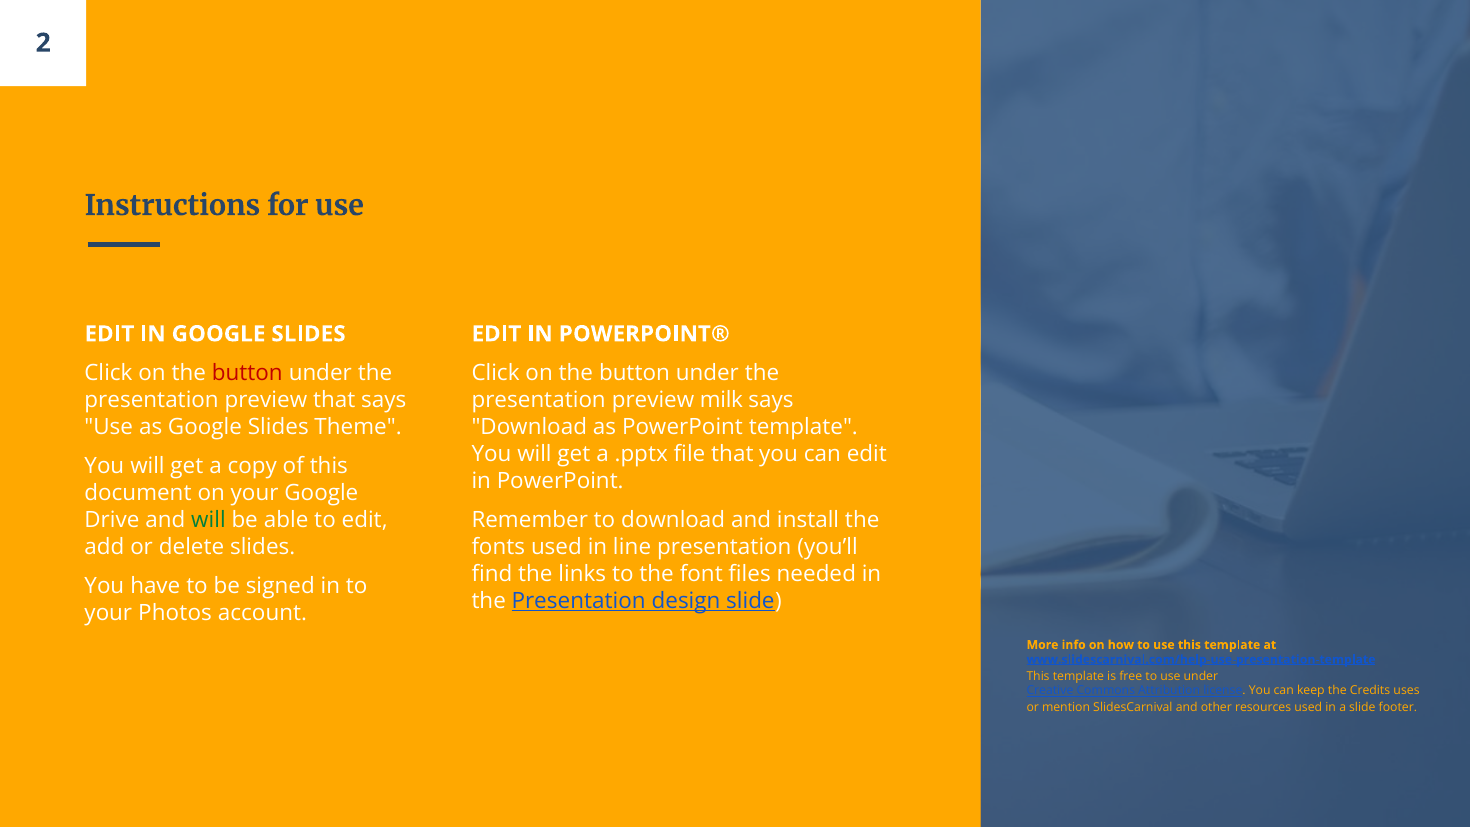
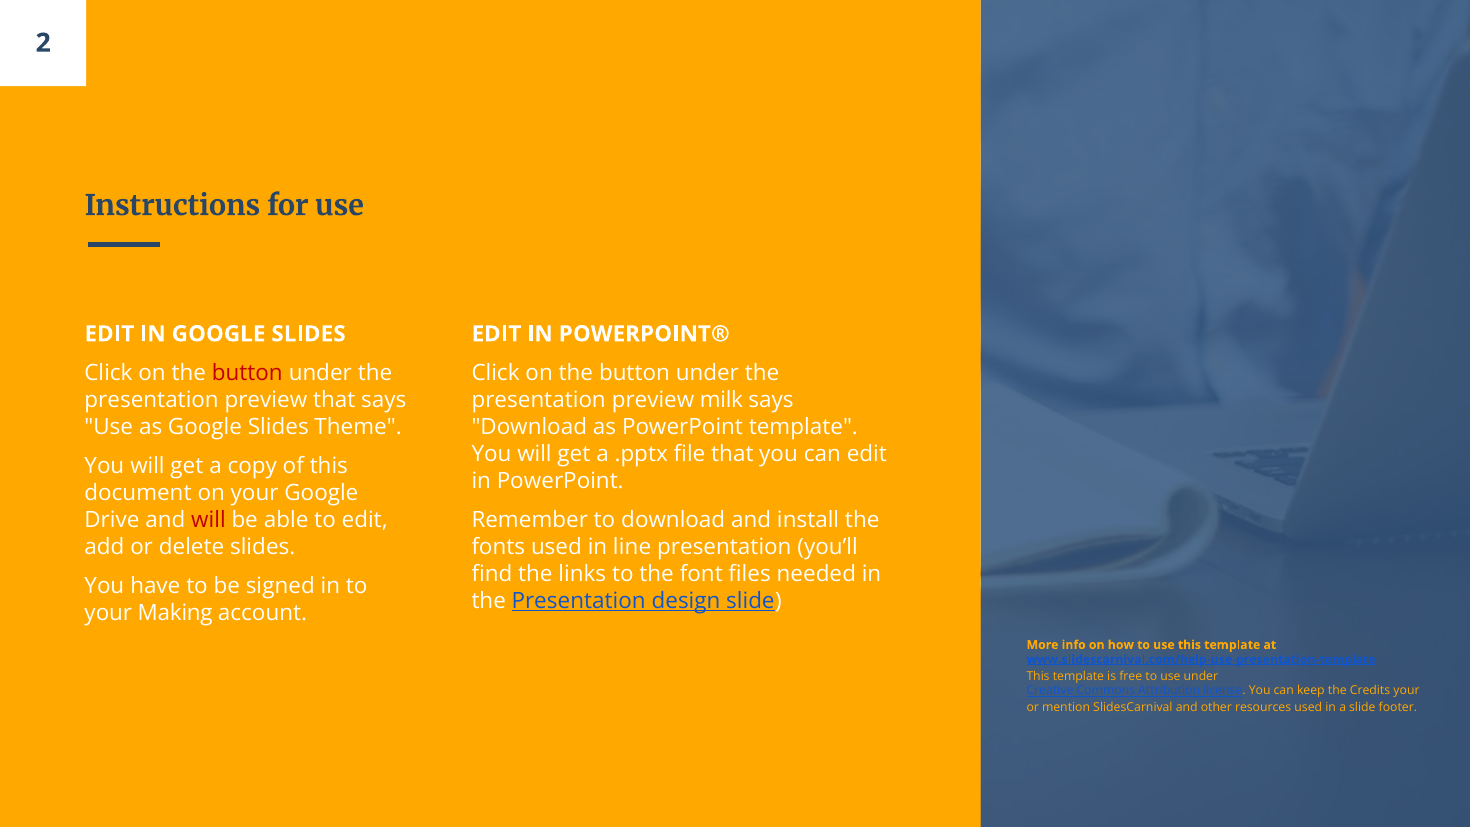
will at (208, 520) colour: green -> red
Photos: Photos -> Making
Credits uses: uses -> your
